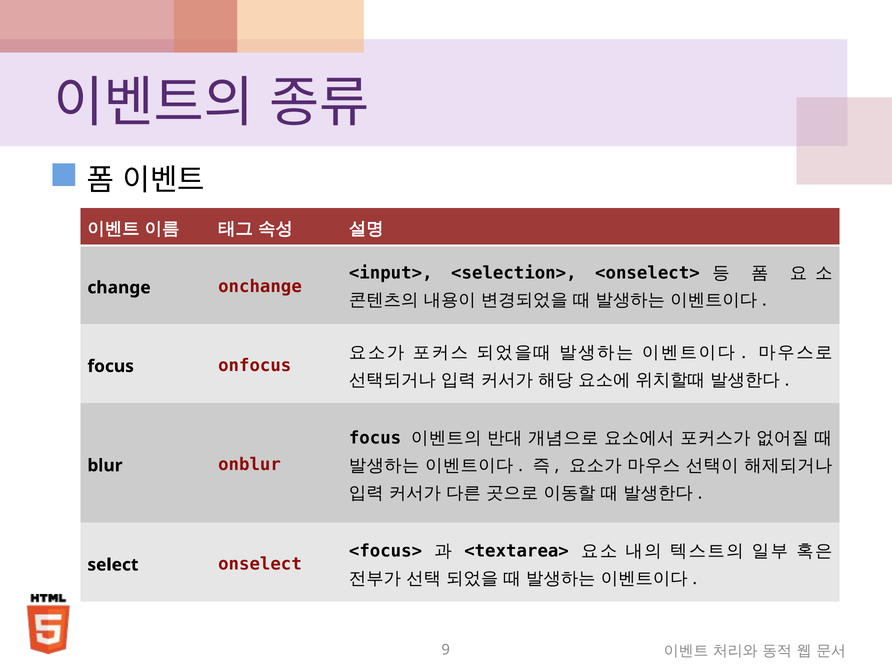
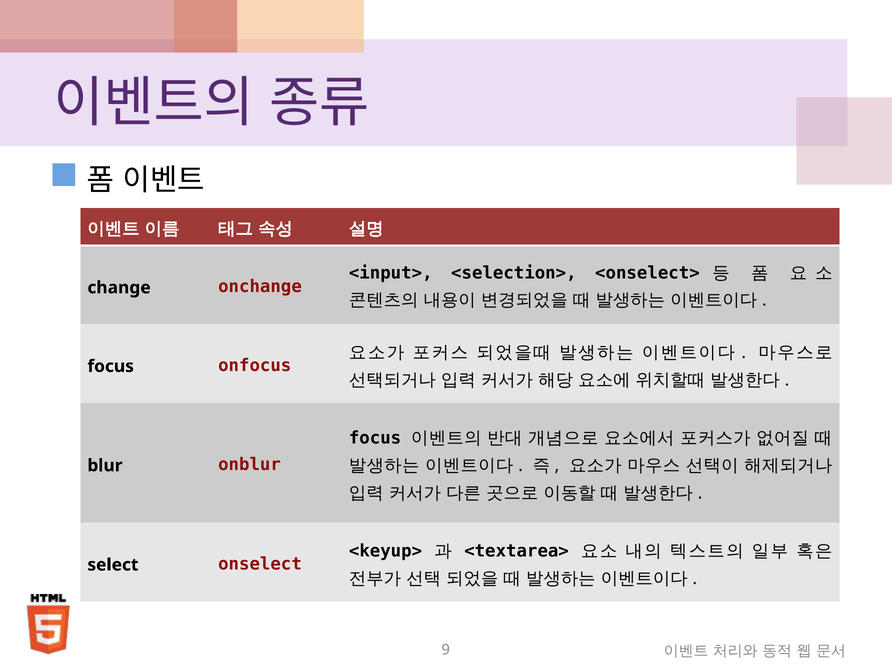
<focus>: <focus> -> <keyup>
